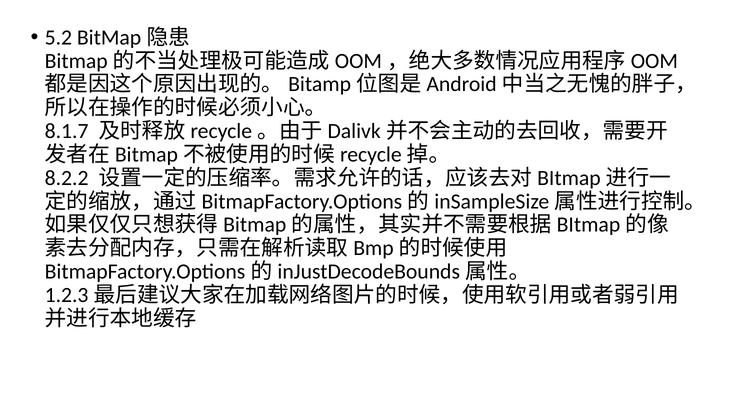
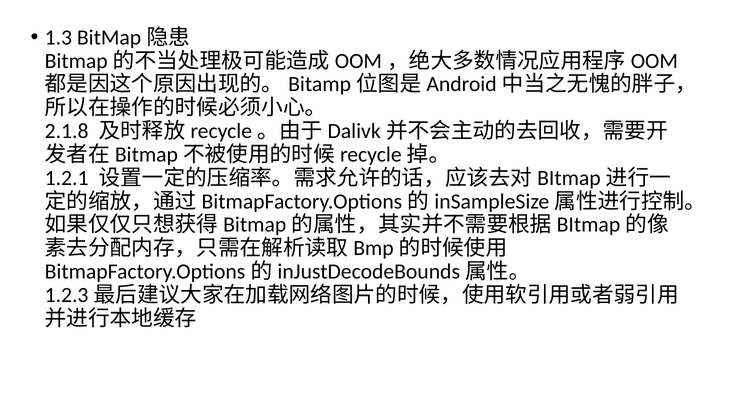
5.2: 5.2 -> 1.3
8.1.7: 8.1.7 -> 2.1.8
8.2.2: 8.2.2 -> 1.2.1
